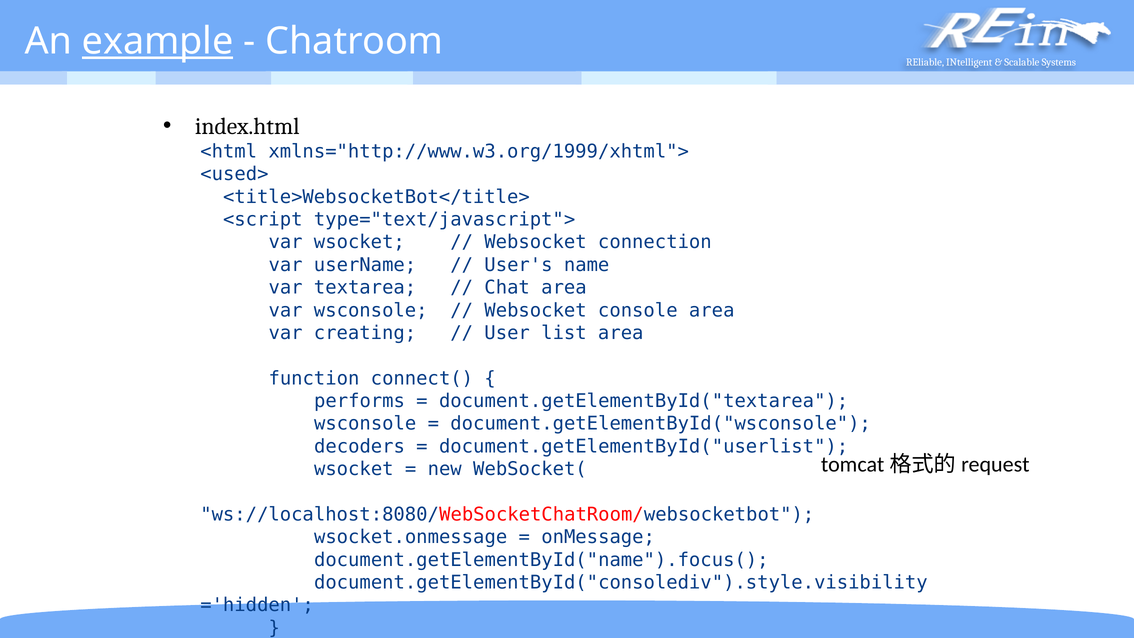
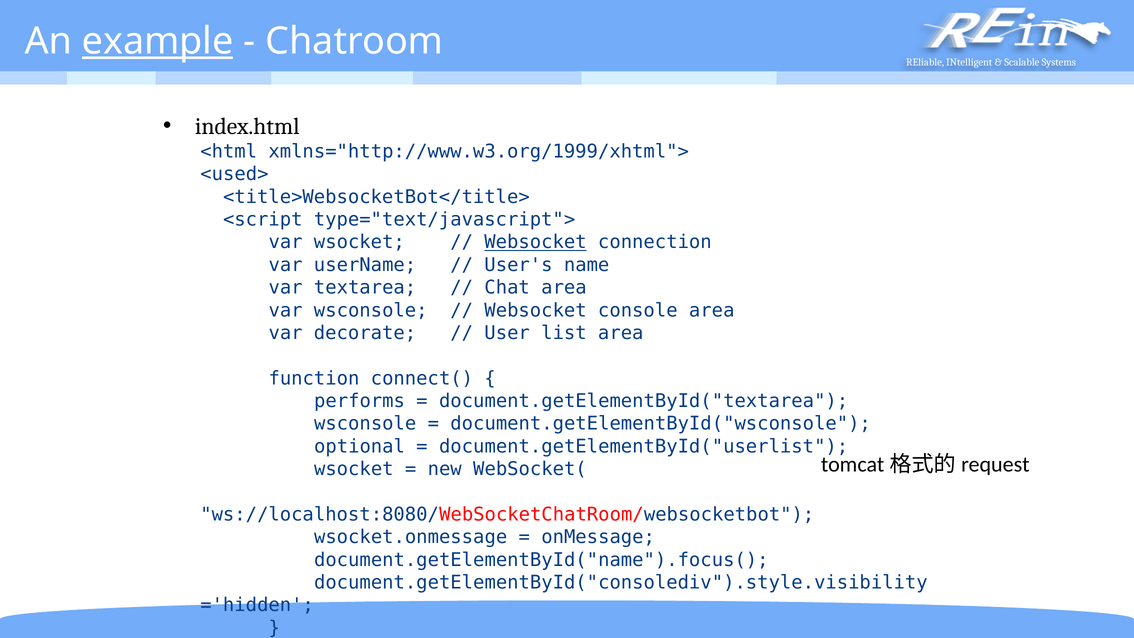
Websocket at (536, 242) underline: none -> present
creating: creating -> decorate
decoders: decoders -> optional
